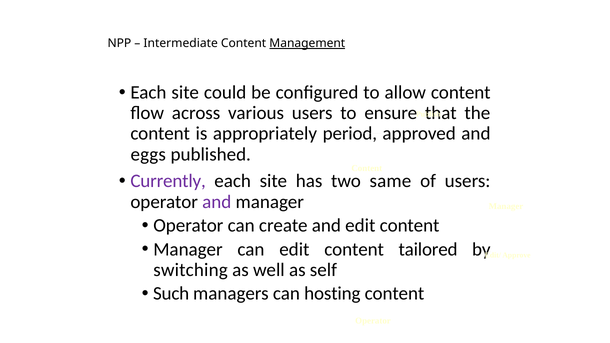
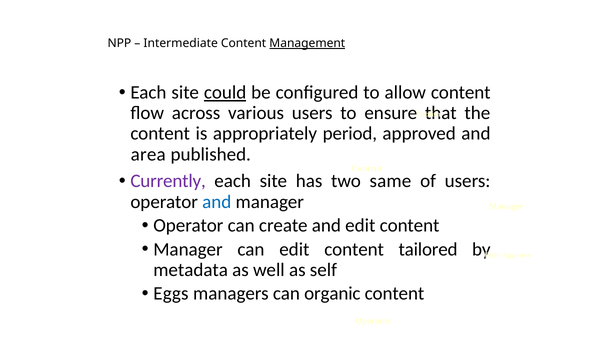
could underline: none -> present
eggs: eggs -> area
and at (217, 202) colour: purple -> blue
switching: switching -> metadata
Such: Such -> Eggs
hosting: hosting -> organic
